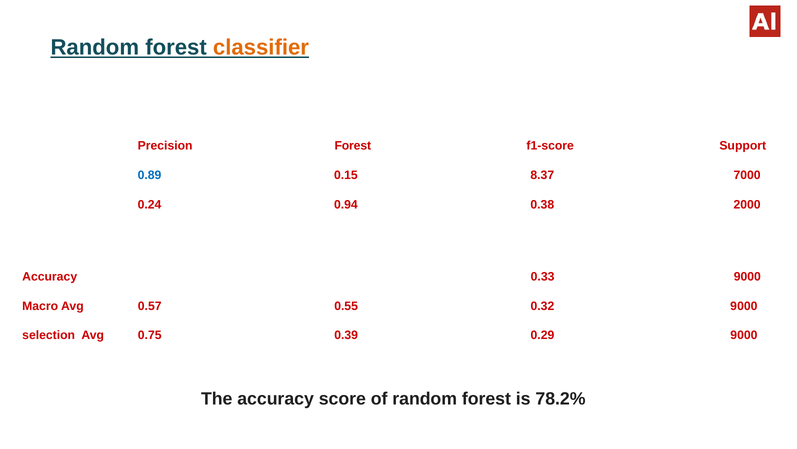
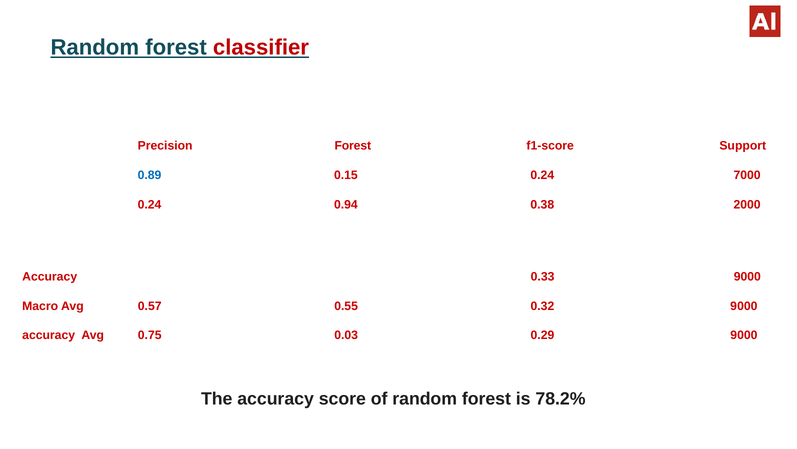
classifier colour: orange -> red
0.15 8.37: 8.37 -> 0.24
selection at (49, 335): selection -> accuracy
0.39: 0.39 -> 0.03
